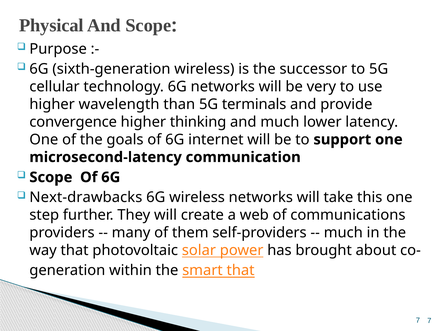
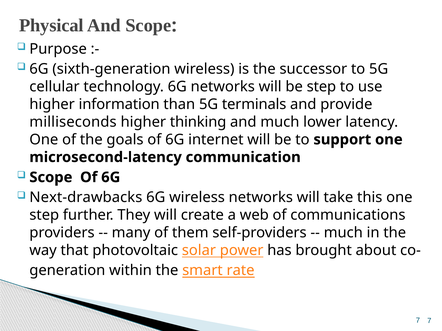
be very: very -> step
wavelength: wavelength -> information
convergence: convergence -> milliseconds
smart that: that -> rate
